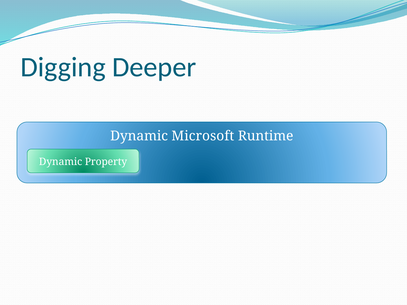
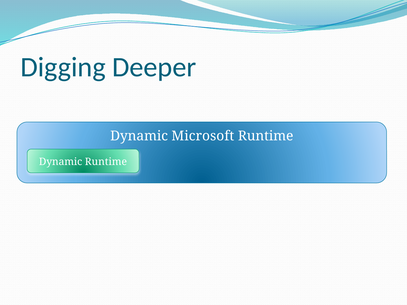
Dynamic Property: Property -> Runtime
